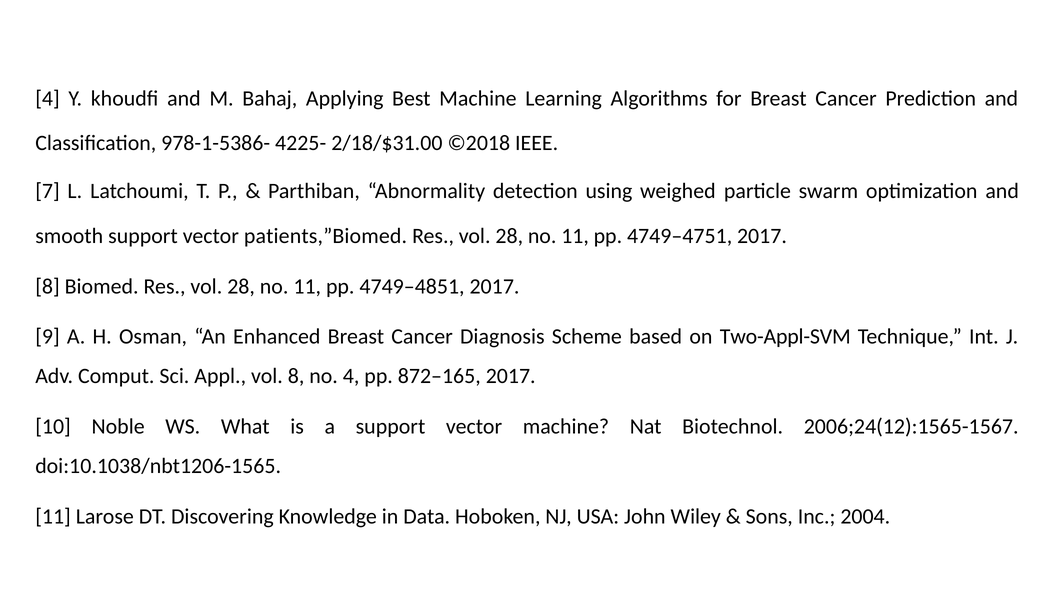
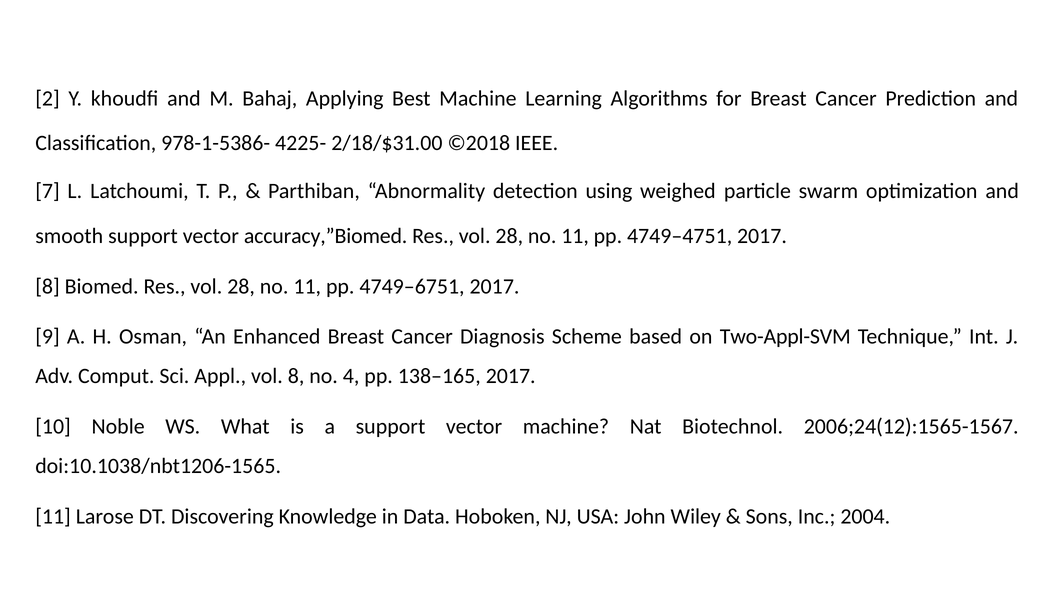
4 at (47, 98): 4 -> 2
patients,”Biomed: patients,”Biomed -> accuracy,”Biomed
4749–4851: 4749–4851 -> 4749–6751
872–165: 872–165 -> 138–165
